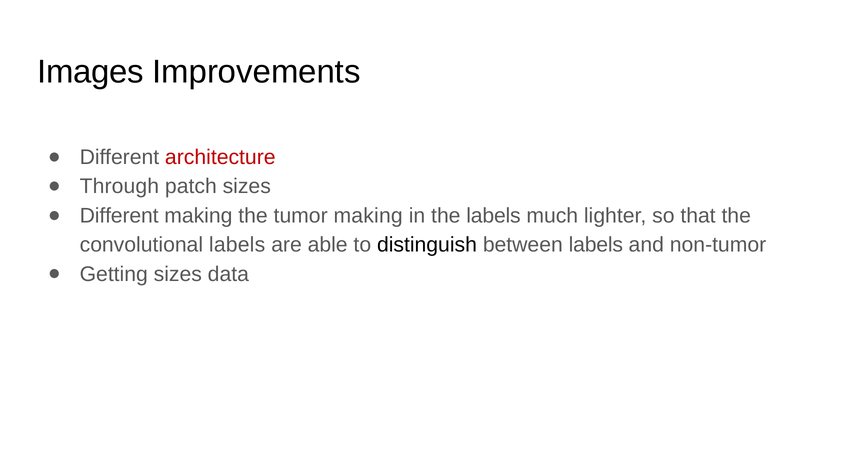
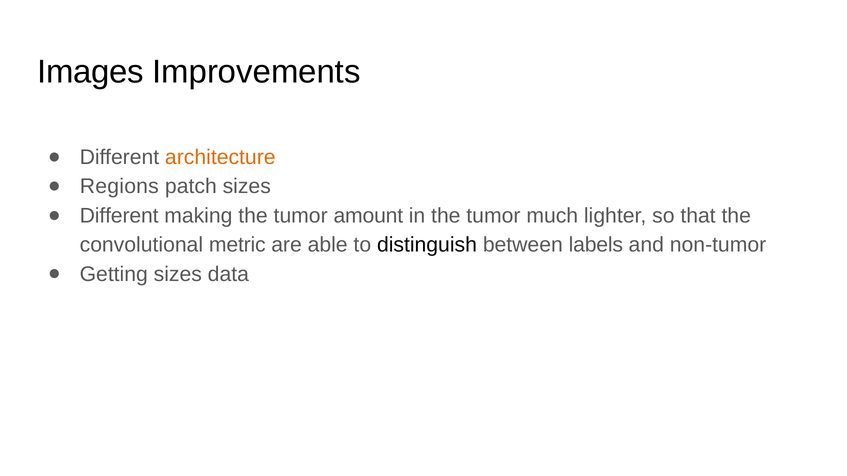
architecture colour: red -> orange
Through: Through -> Regions
tumor making: making -> amount
in the labels: labels -> tumor
convolutional labels: labels -> metric
